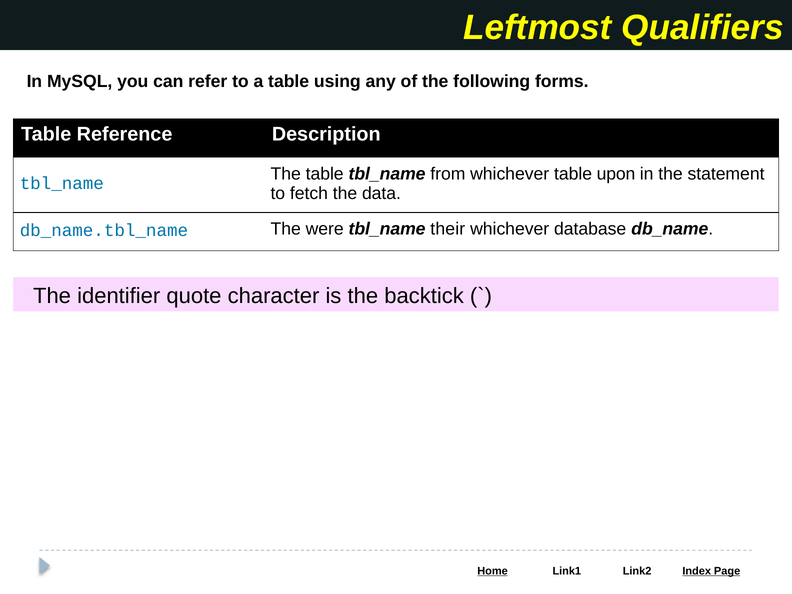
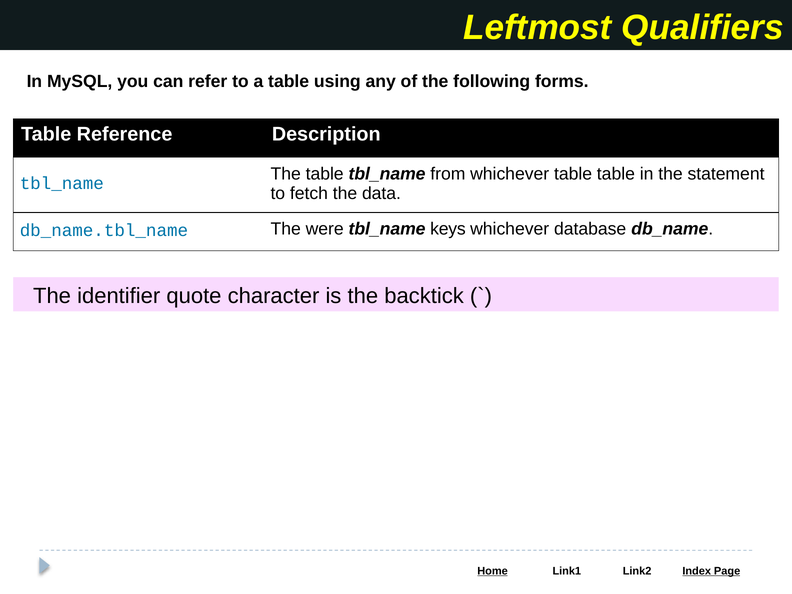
table upon: upon -> table
their: their -> keys
